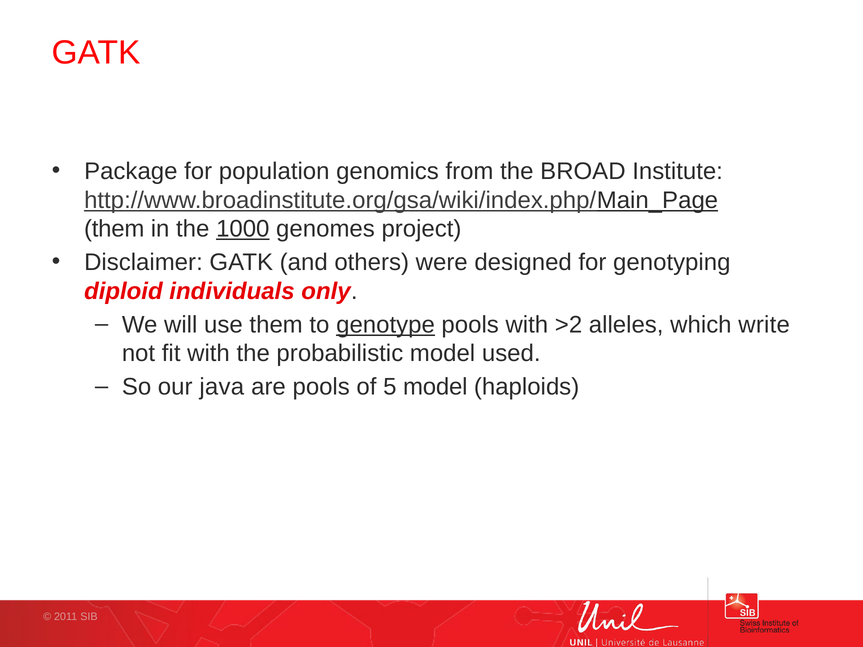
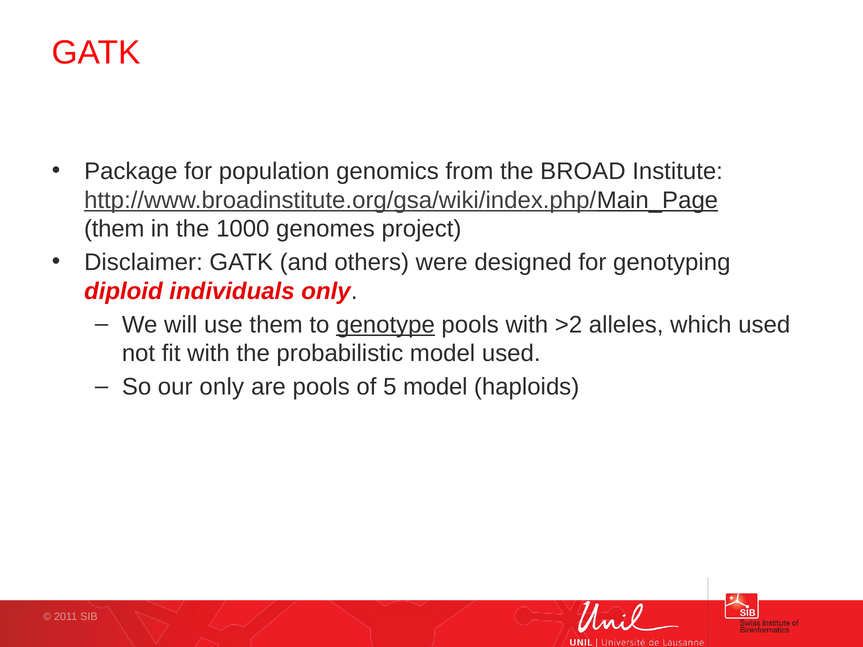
1000 underline: present -> none
which write: write -> used
our java: java -> only
